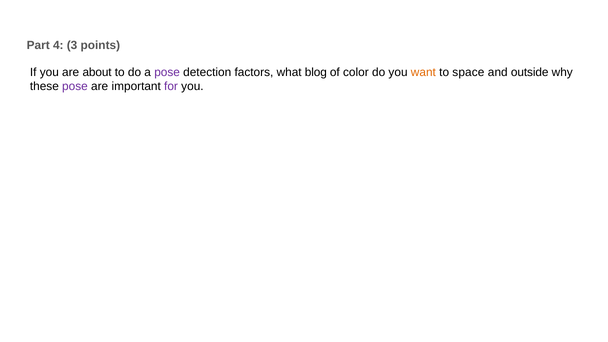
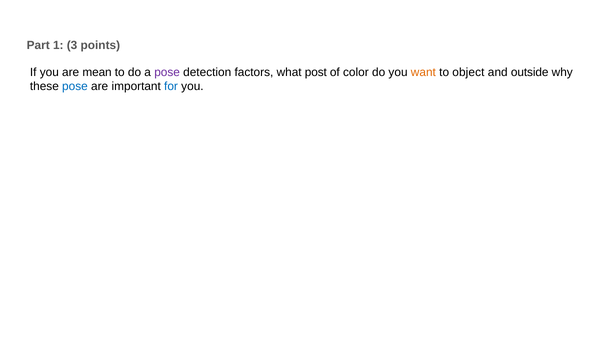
4: 4 -> 1
about: about -> mean
blog: blog -> post
space: space -> object
pose at (75, 86) colour: purple -> blue
for colour: purple -> blue
